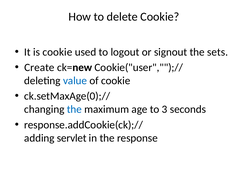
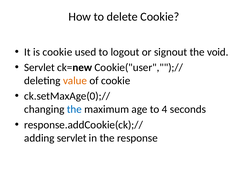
sets: sets -> void
Create at (39, 67): Create -> Servlet
value colour: blue -> orange
3: 3 -> 4
